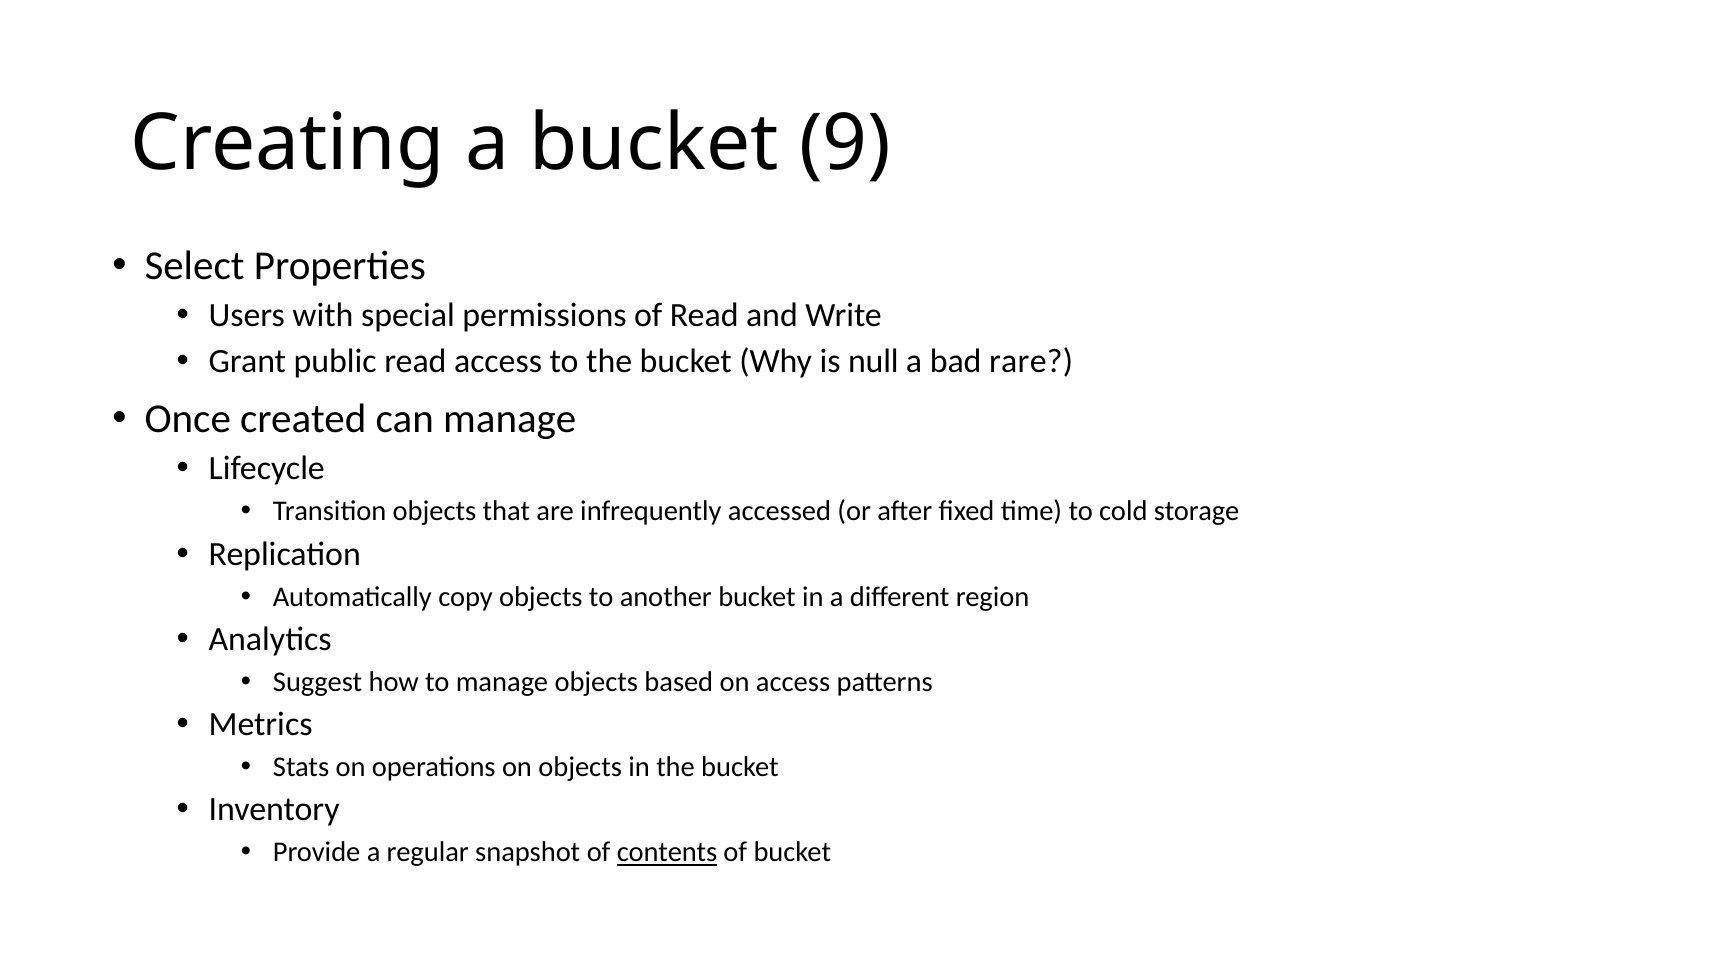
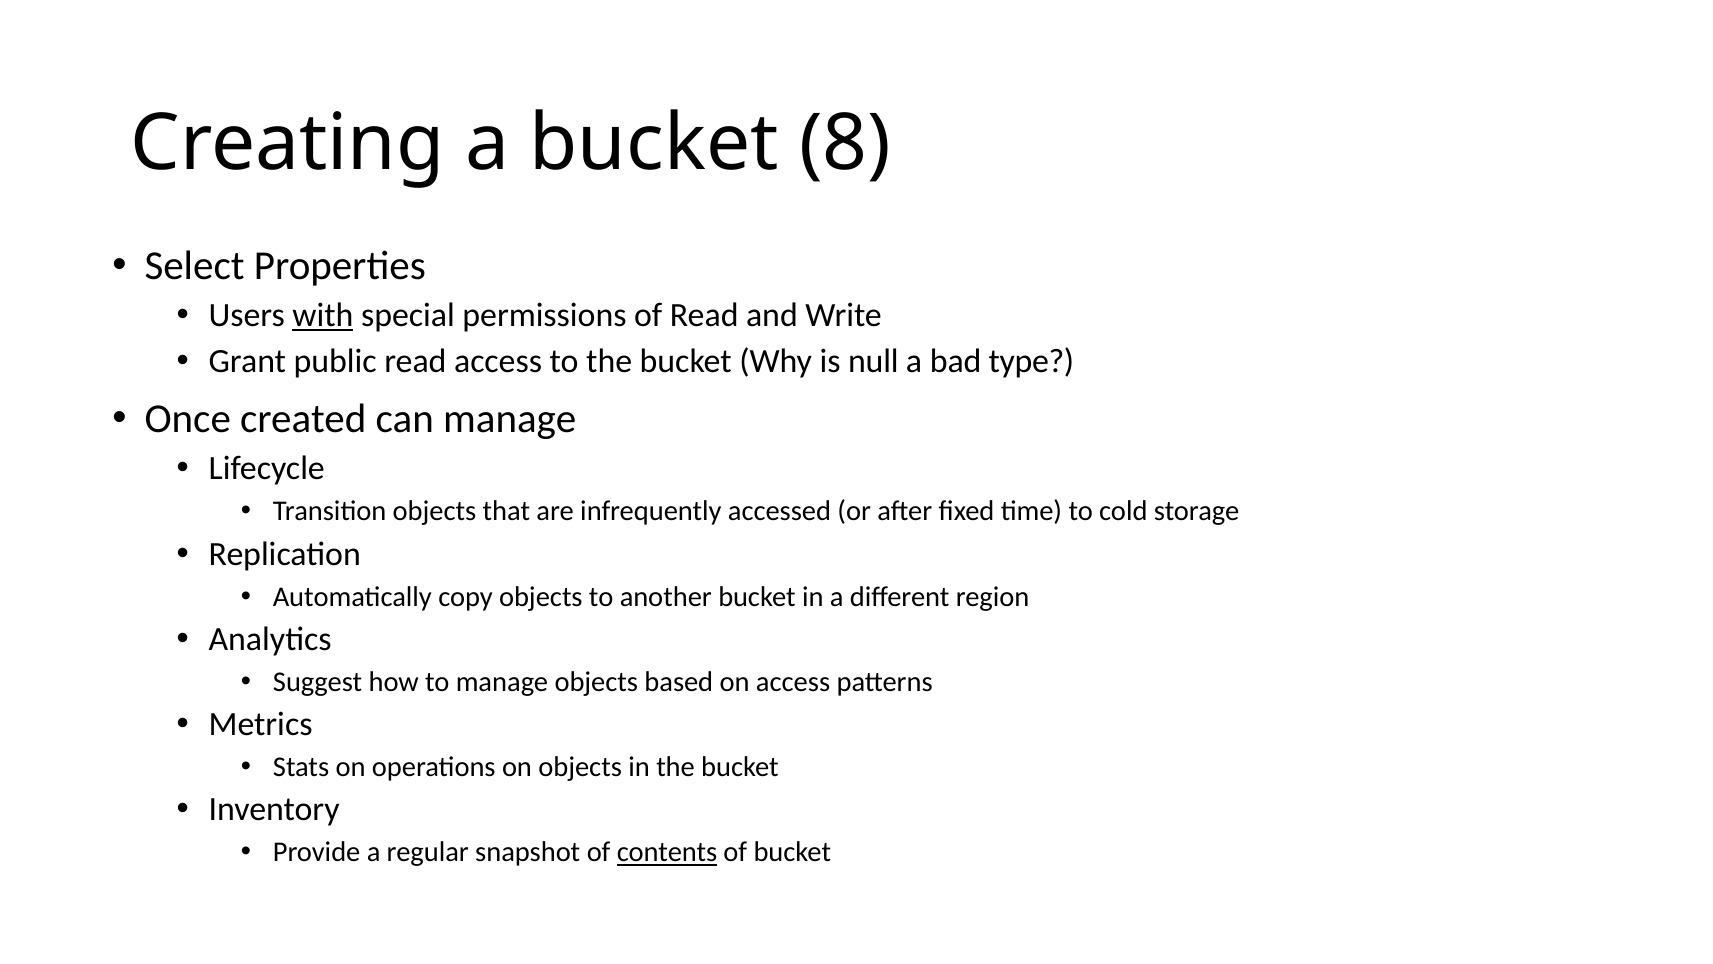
9: 9 -> 8
with underline: none -> present
rare: rare -> type
